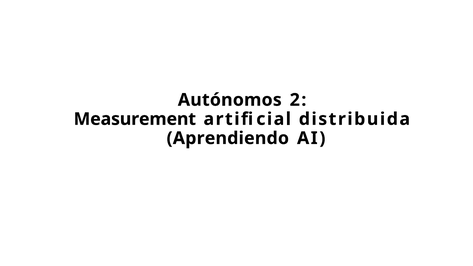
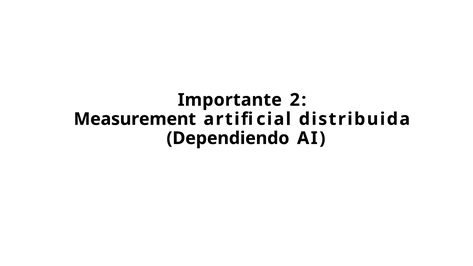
Autónomos: Autónomos -> Importante
Aprendiendo: Aprendiendo -> Dependiendo
